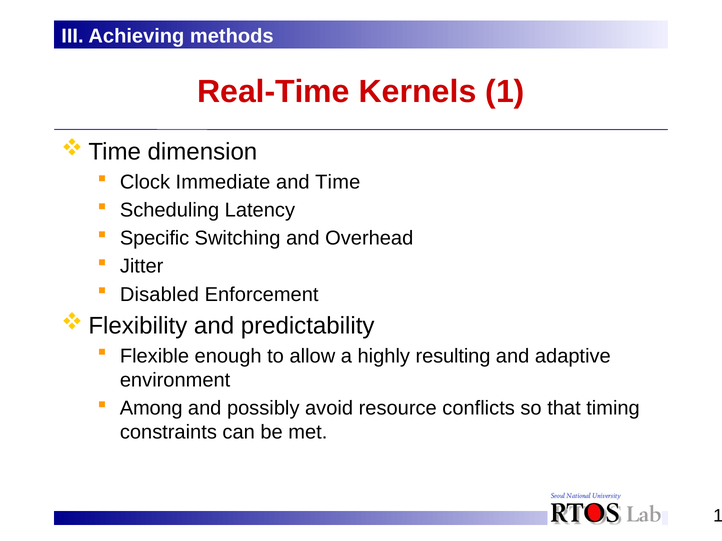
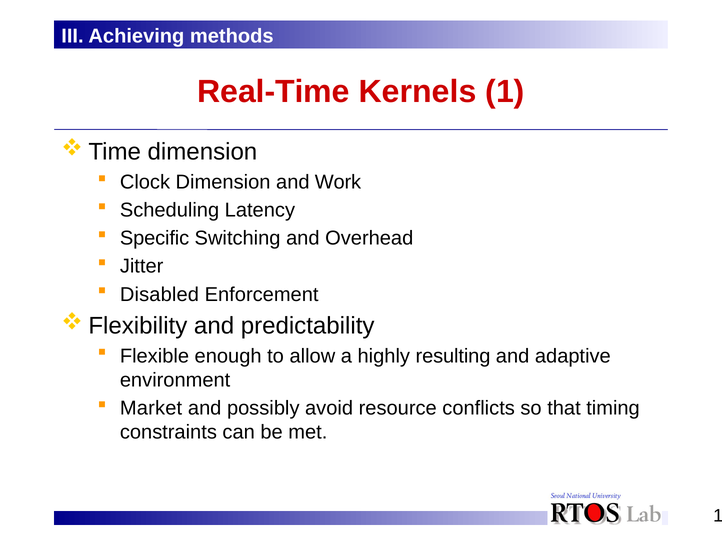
Clock Immediate: Immediate -> Dimension
Time: Time -> Work
Among: Among -> Market
